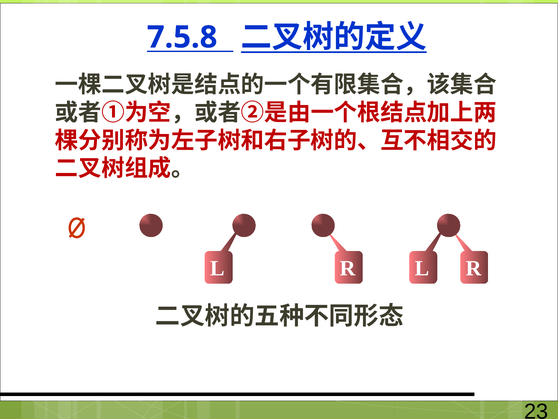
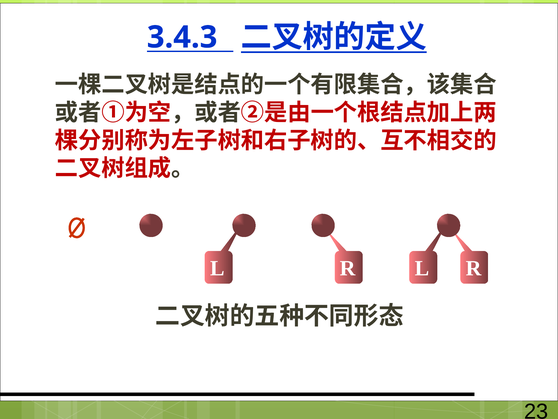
7.5.8: 7.5.8 -> 3.4.3
